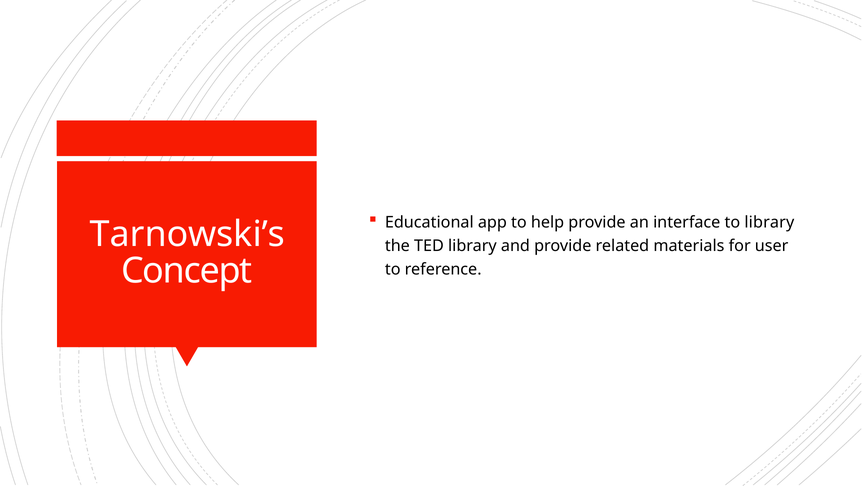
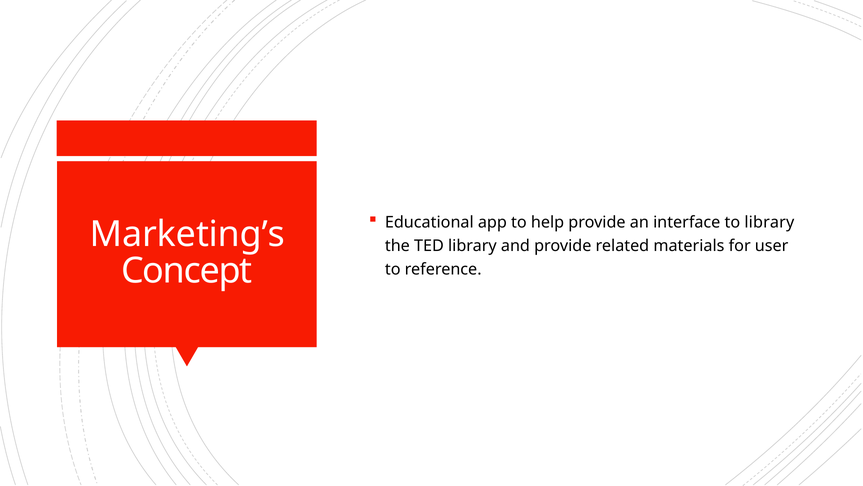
Tarnowski’s: Tarnowski’s -> Marketing’s
